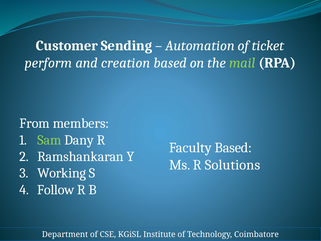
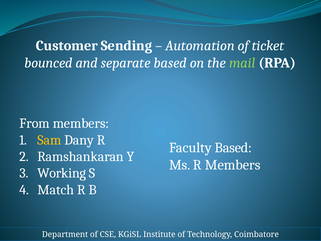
perform: perform -> bounced
creation: creation -> separate
Sam colour: light green -> yellow
R Solutions: Solutions -> Members
Follow: Follow -> Match
